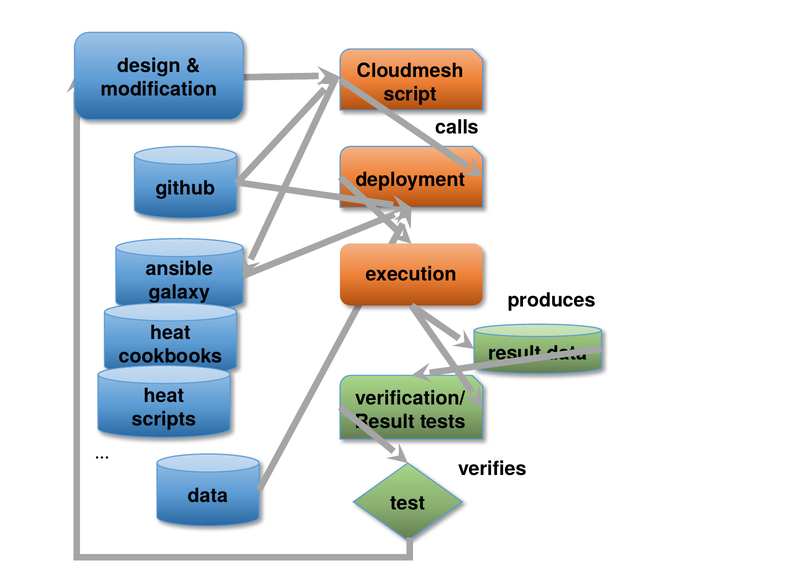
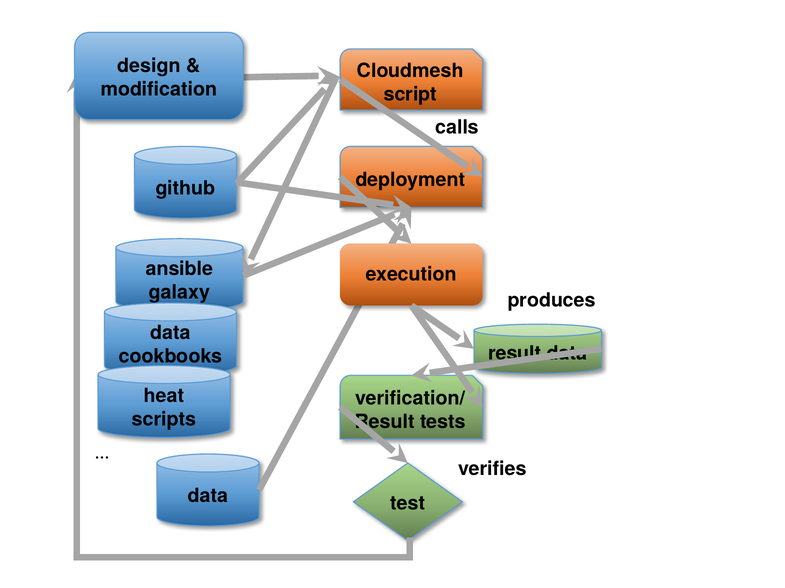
heat at (171, 333): heat -> data
